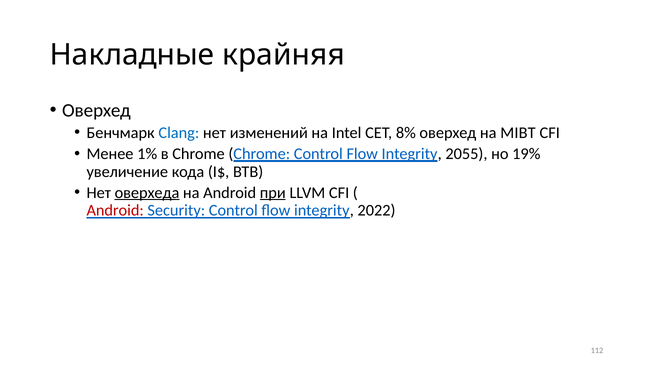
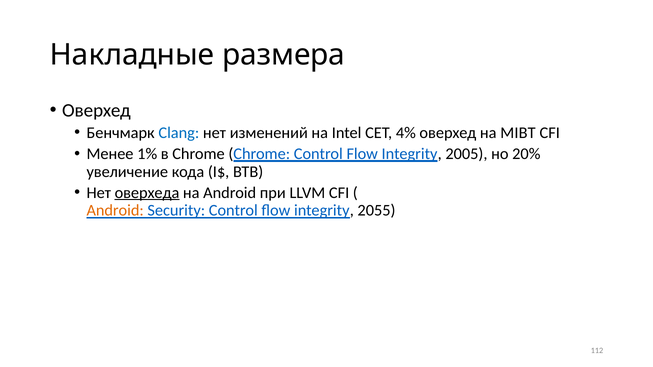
крайняя: крайняя -> размера
8%: 8% -> 4%
2055: 2055 -> 2005
19%: 19% -> 20%
при underline: present -> none
Android at (115, 211) colour: red -> orange
2022: 2022 -> 2055
